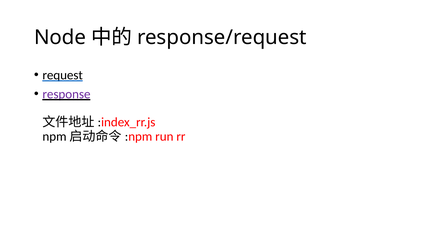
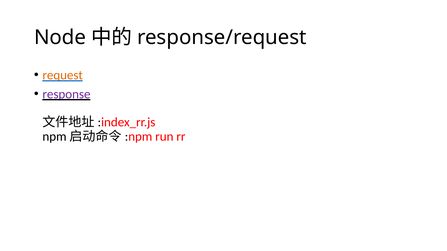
request colour: black -> orange
